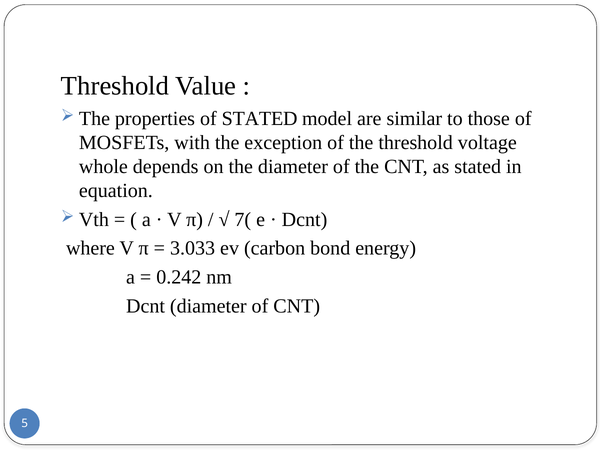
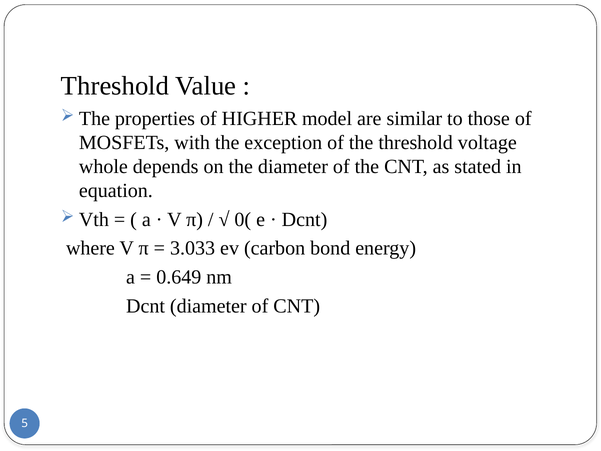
of STATED: STATED -> HIGHER
7(: 7( -> 0(
0.242: 0.242 -> 0.649
